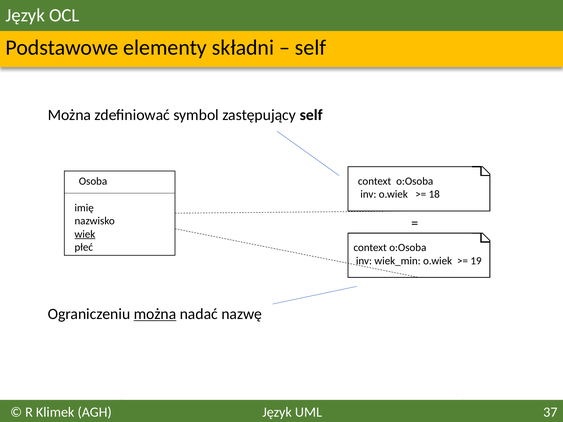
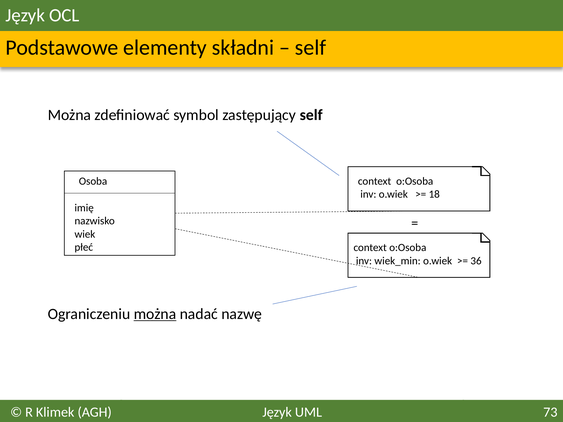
wiek underline: present -> none
19: 19 -> 36
37: 37 -> 73
